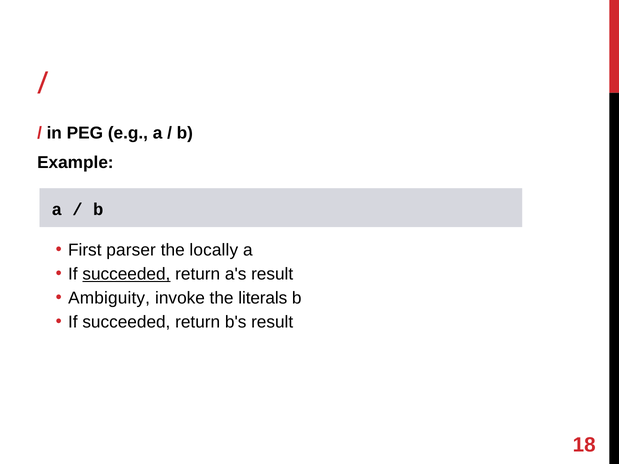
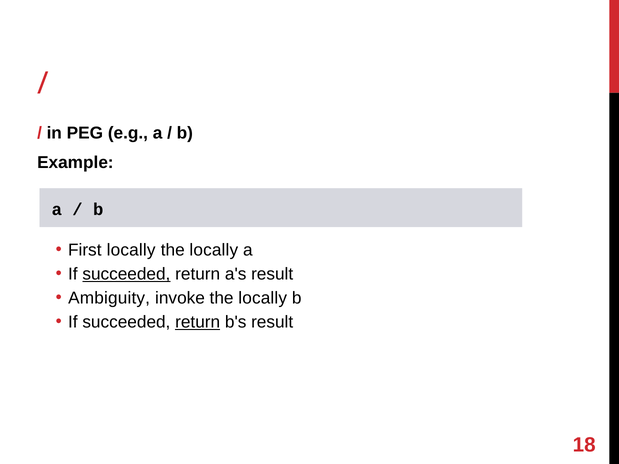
First parser: parser -> locally
invoke the literals: literals -> locally
return at (198, 322) underline: none -> present
